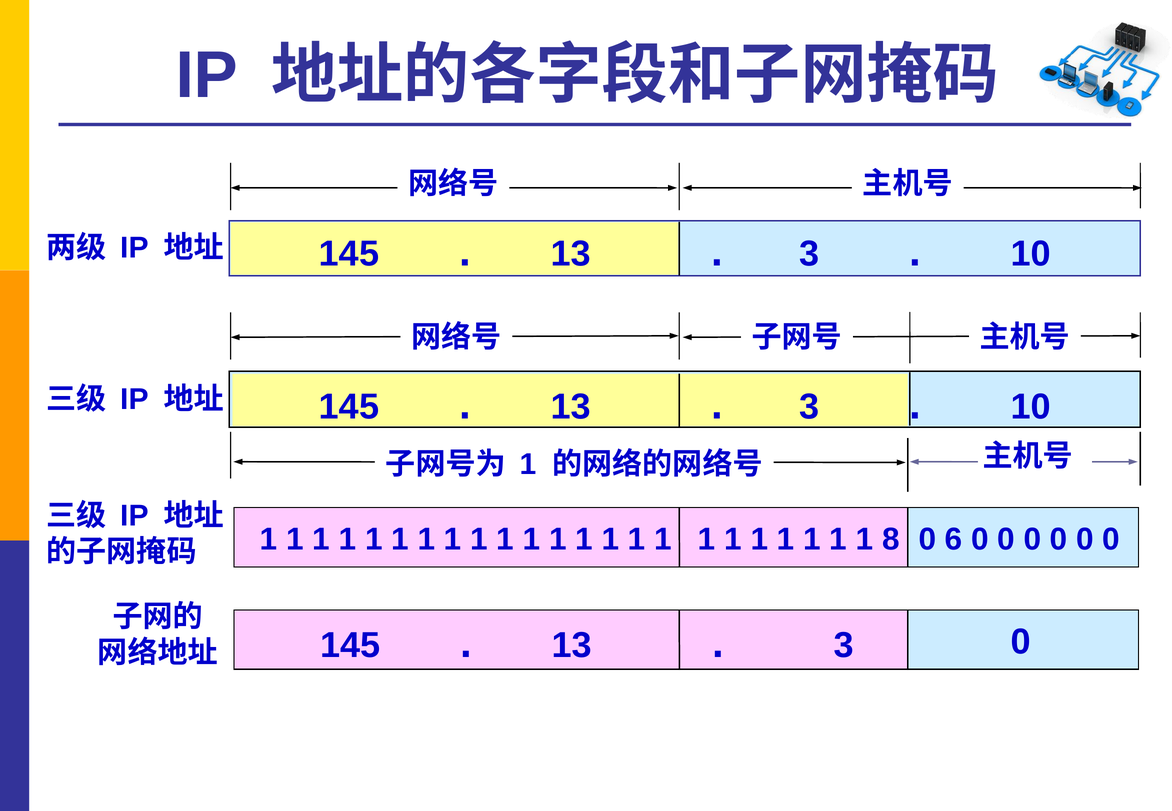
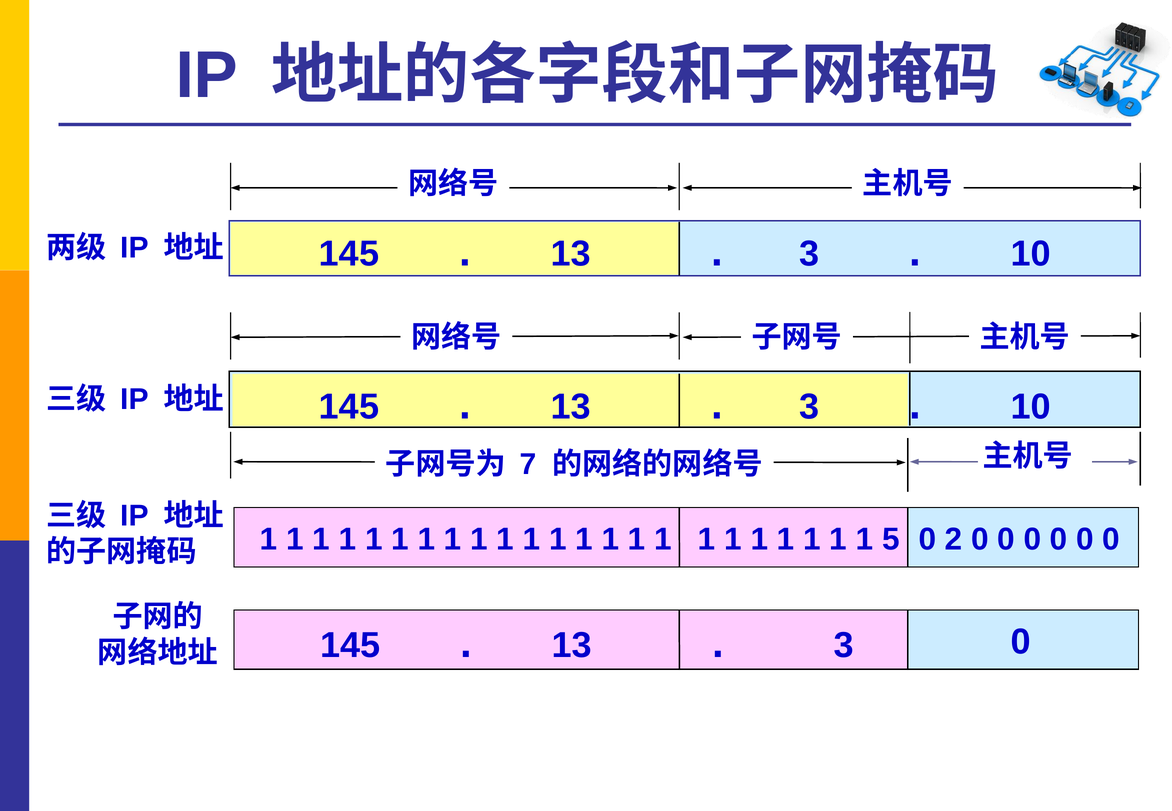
1 at (528, 464): 1 -> 7
8: 8 -> 5
6: 6 -> 2
